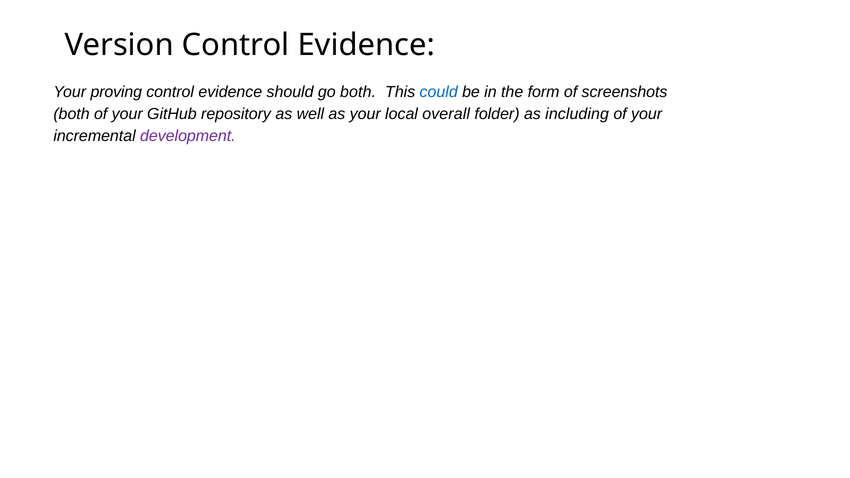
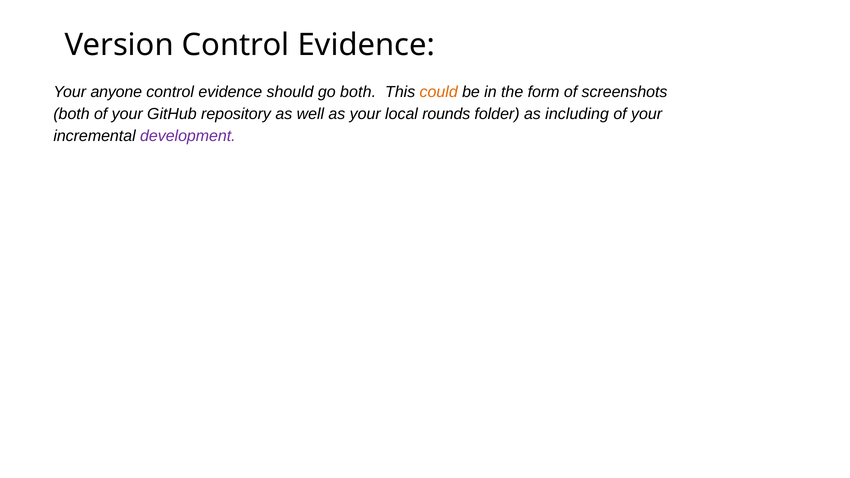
proving: proving -> anyone
could colour: blue -> orange
overall: overall -> rounds
